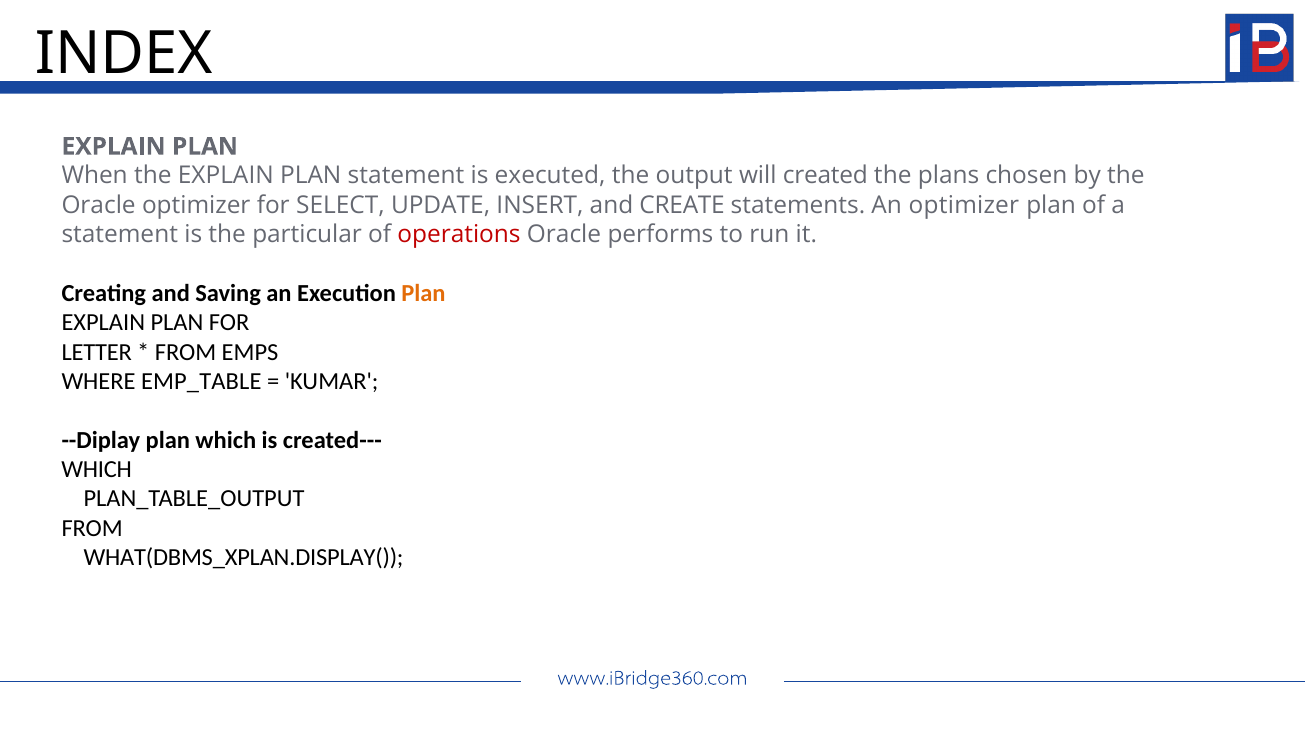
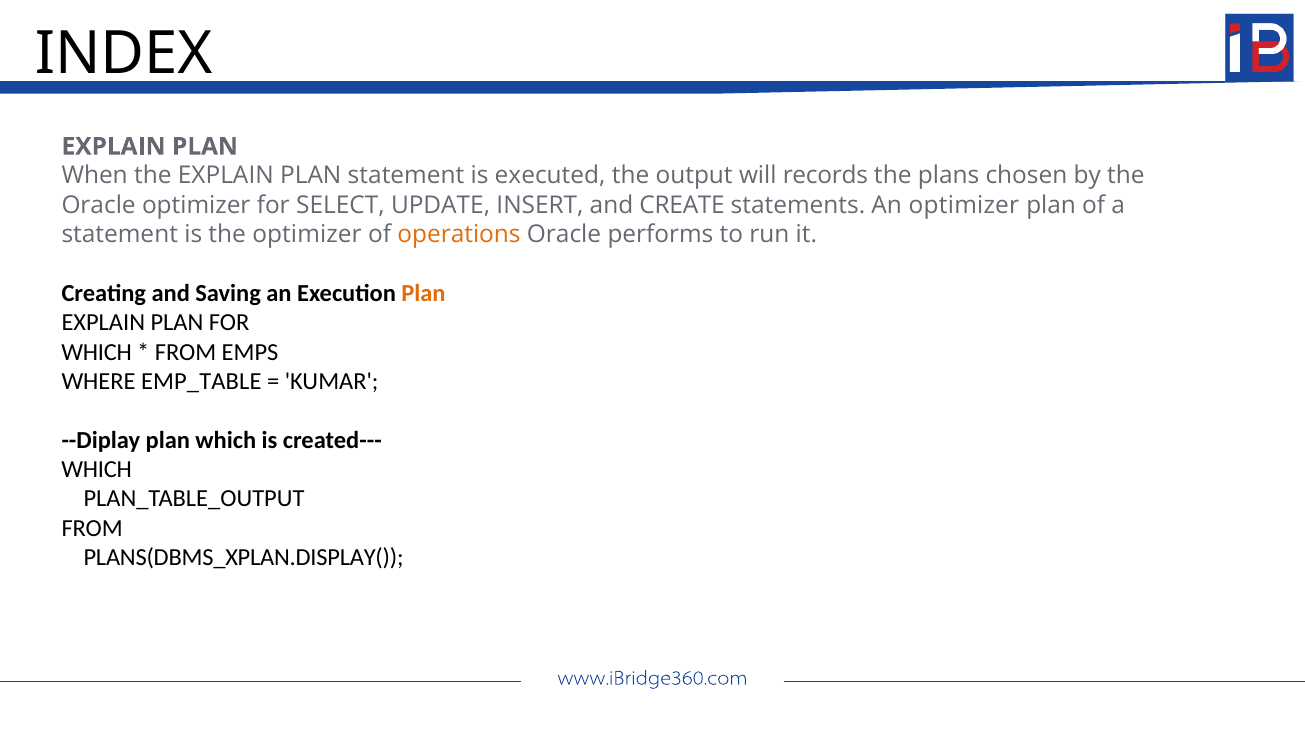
created: created -> records
the particular: particular -> optimizer
operations colour: red -> orange
LETTER at (97, 352): LETTER -> WHICH
WHAT(DBMS_XPLAN.DISPLAY(: WHAT(DBMS_XPLAN.DISPLAY( -> PLANS(DBMS_XPLAN.DISPLAY(
